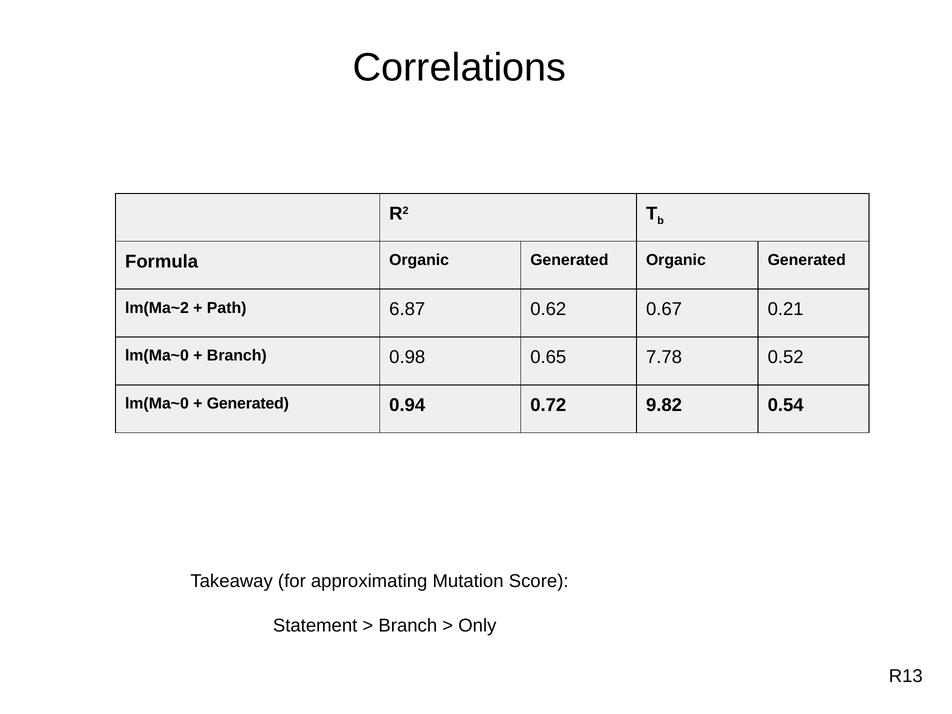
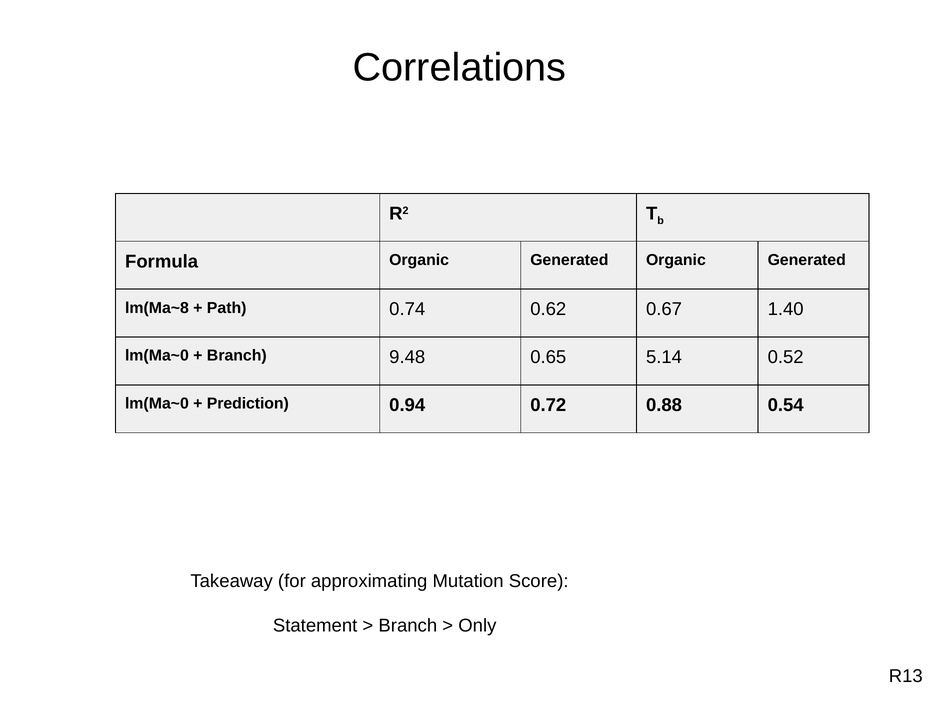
lm(Ma~2: lm(Ma~2 -> lm(Ma~8
6.87: 6.87 -> 0.74
0.21: 0.21 -> 1.40
0.98: 0.98 -> 9.48
7.78: 7.78 -> 5.14
Generated at (248, 404): Generated -> Prediction
9.82: 9.82 -> 0.88
